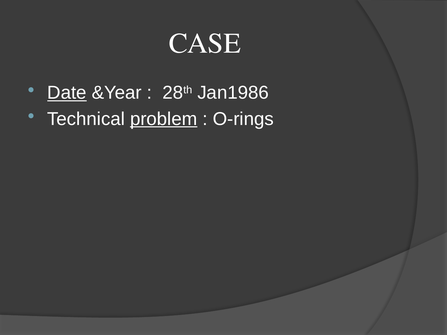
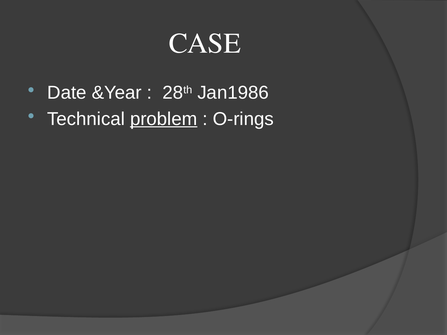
Date underline: present -> none
